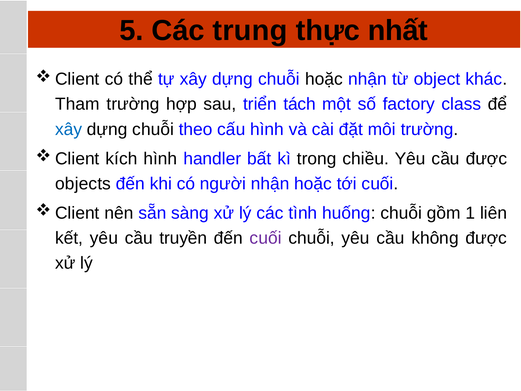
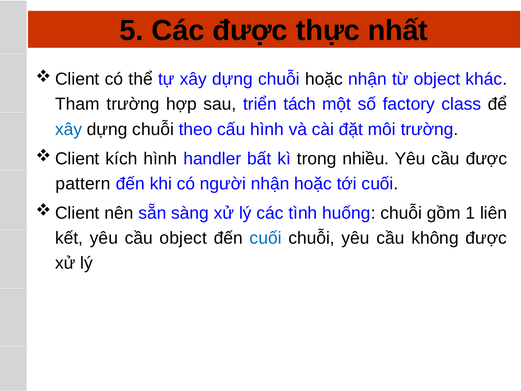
Các trung: trung -> được
chiều: chiều -> nhiều
objects: objects -> pattern
cầu truyền: truyền -> object
cuối at (266, 238) colour: purple -> blue
